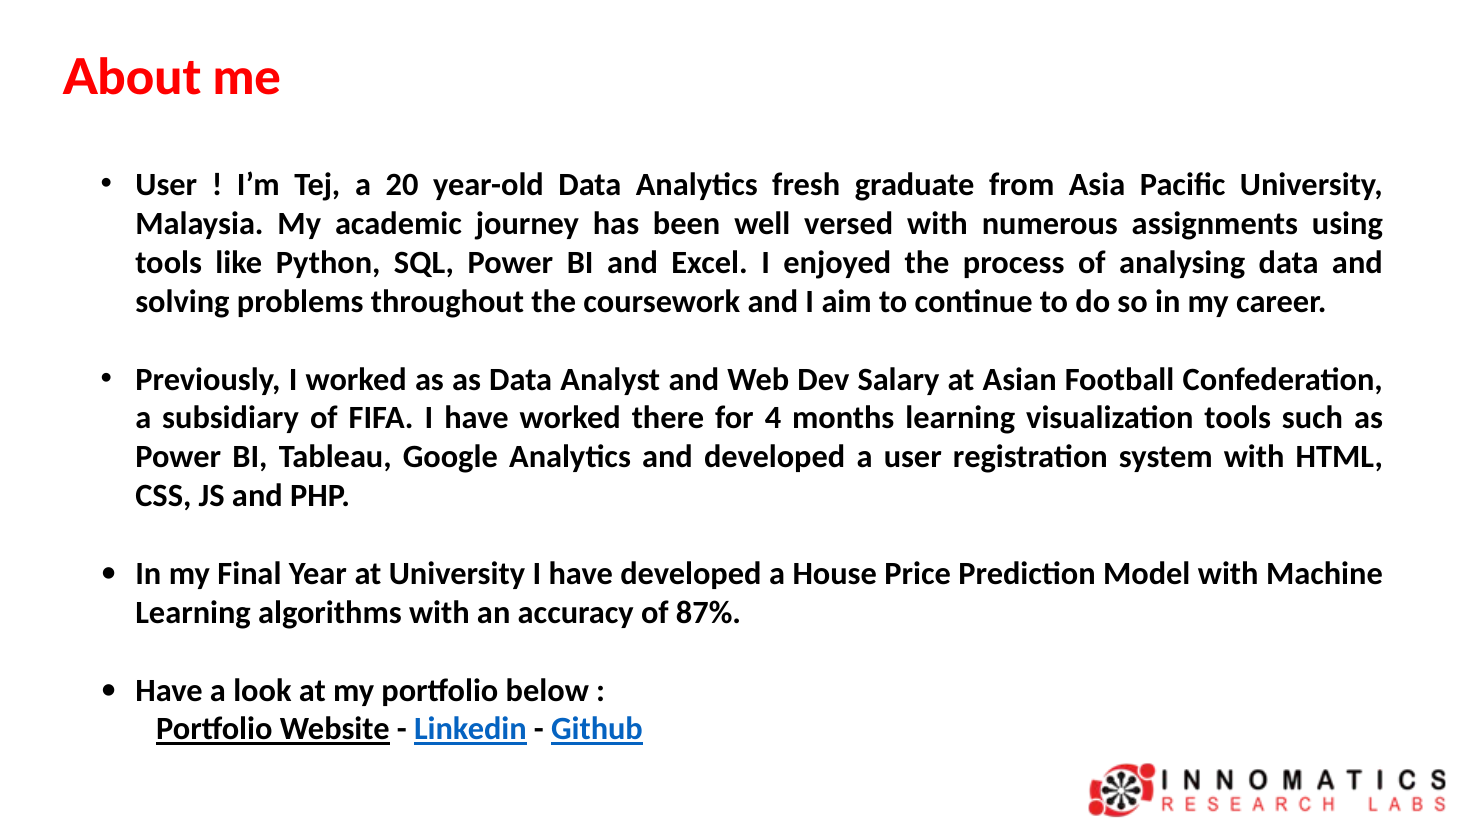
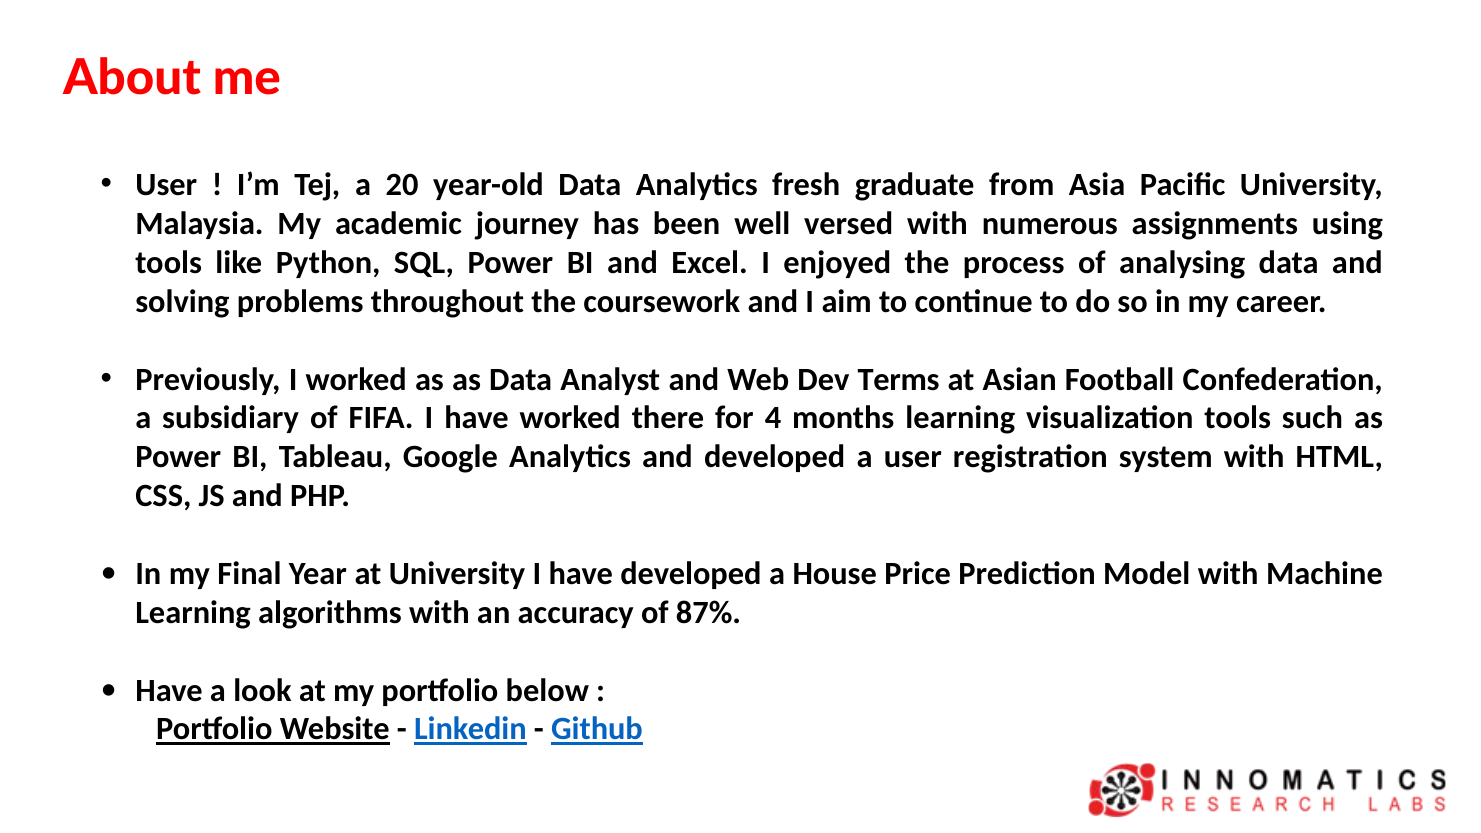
Salary: Salary -> Terms
